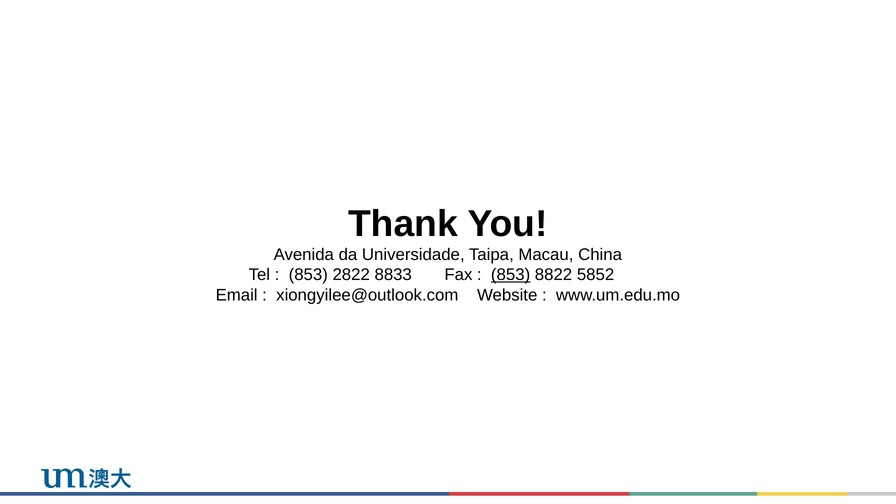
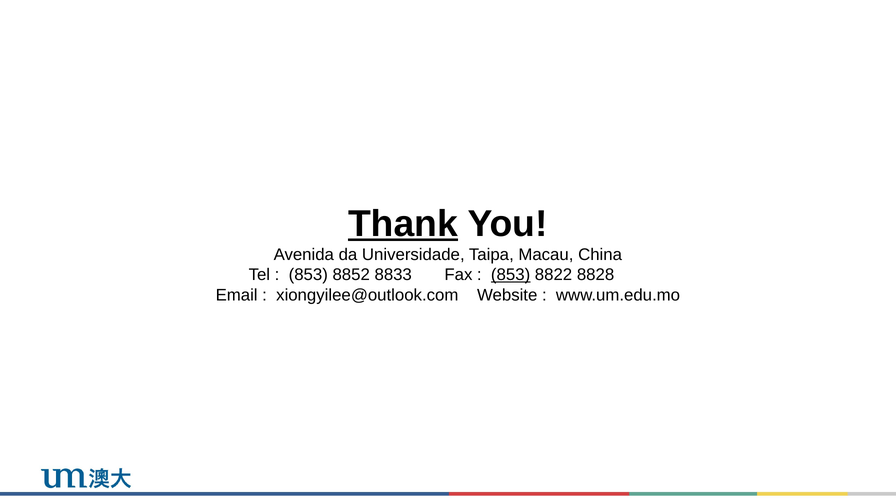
Thank underline: none -> present
2822: 2822 -> 8852
5852: 5852 -> 8828
